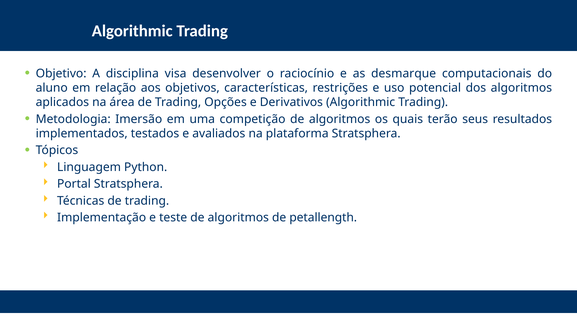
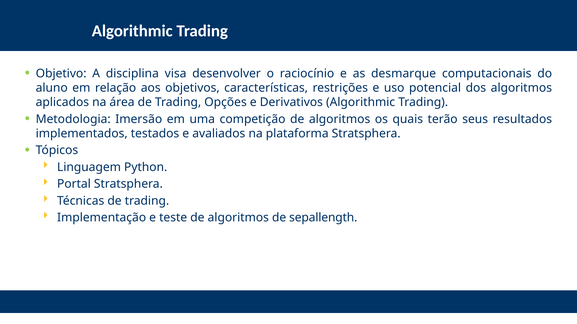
petallength: petallength -> sepallength
